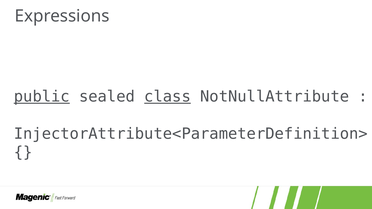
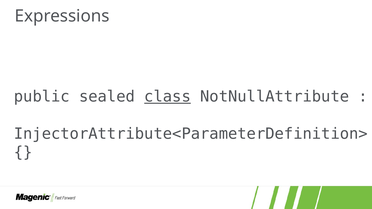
public underline: present -> none
